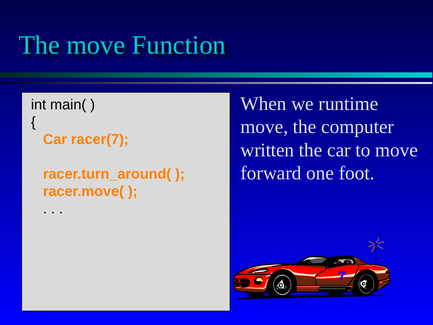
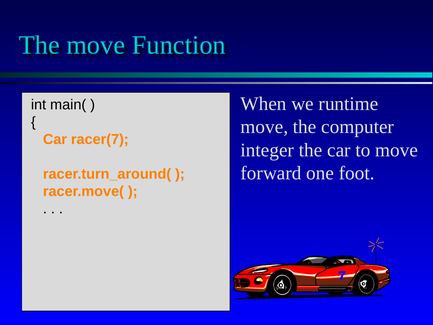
written: written -> integer
